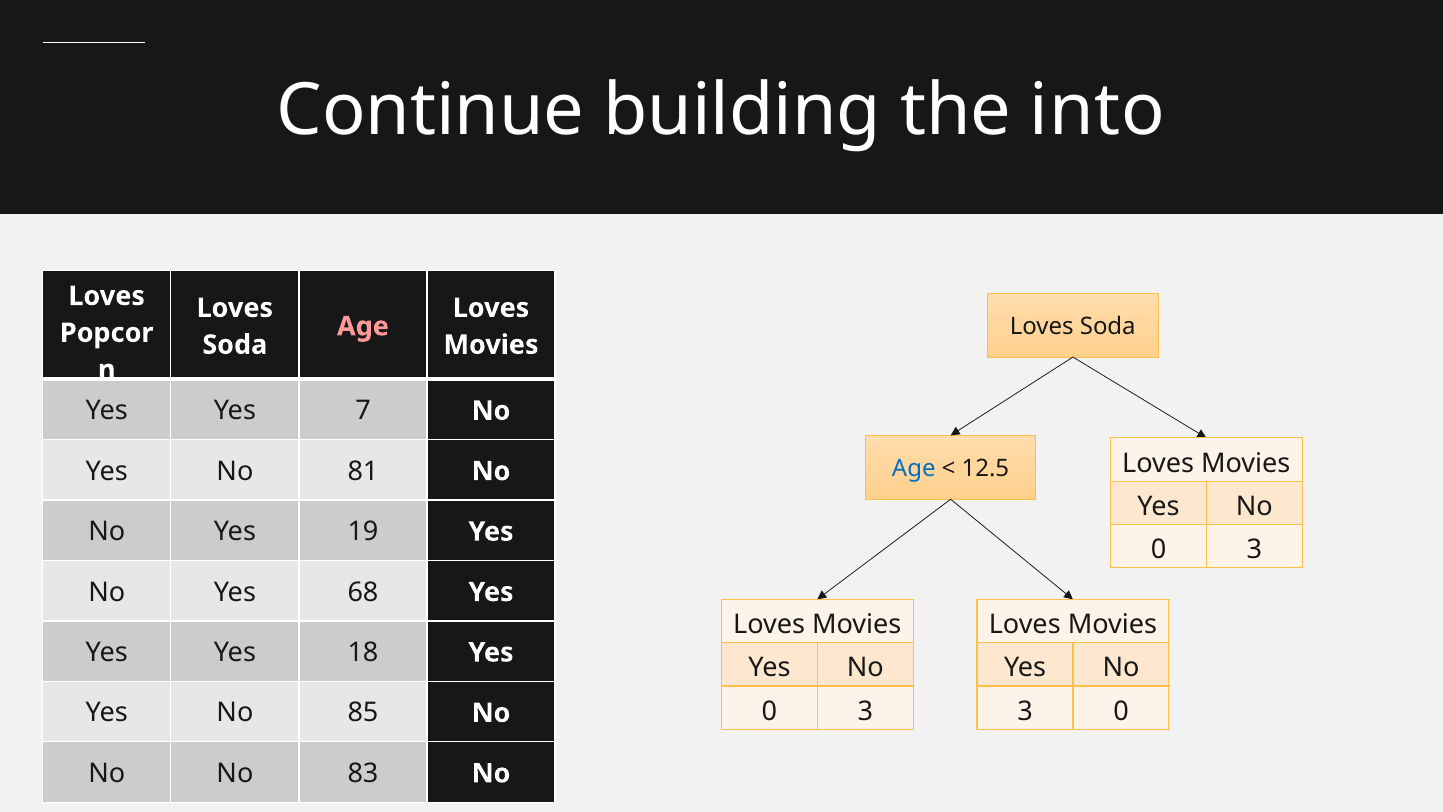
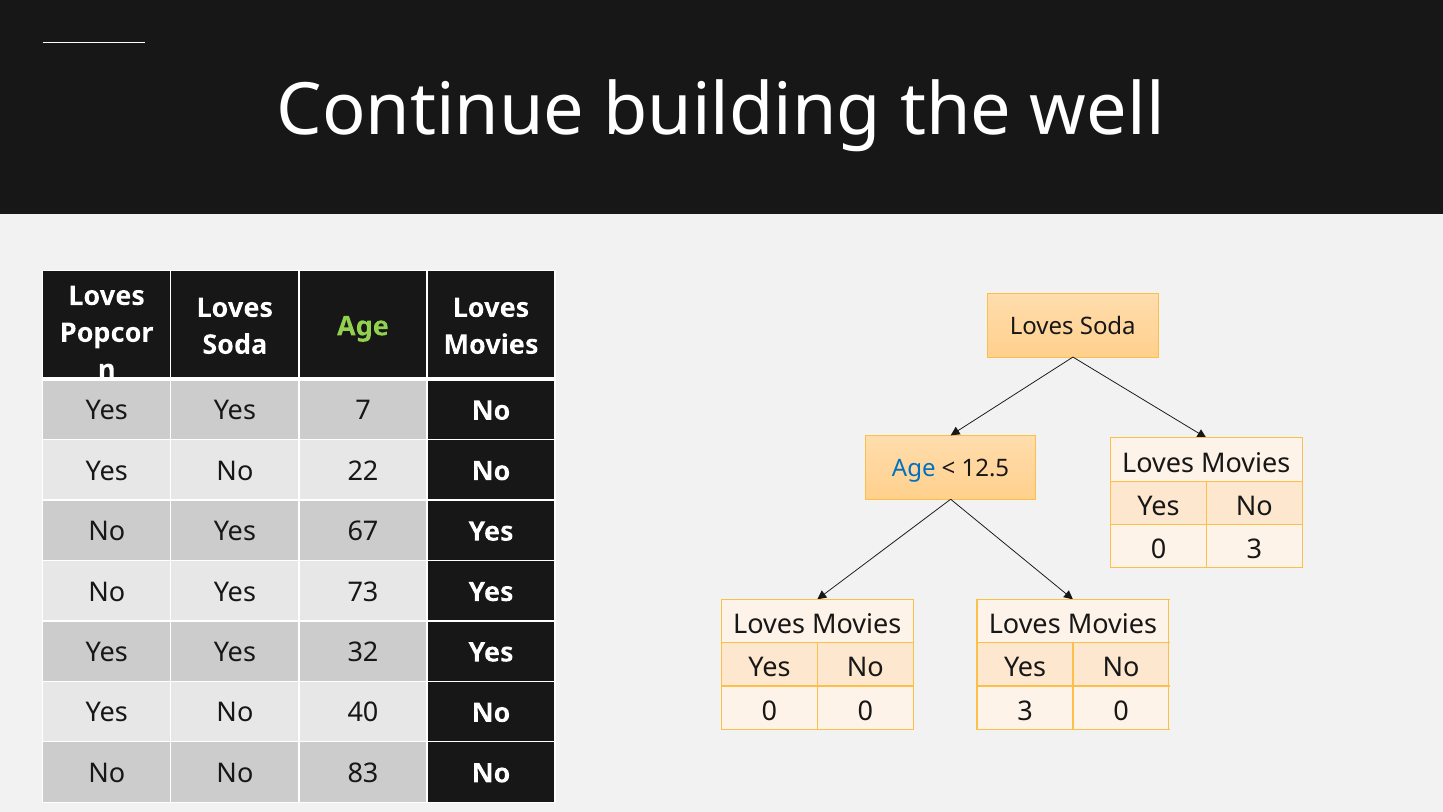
into: into -> well
Age at (363, 326) colour: pink -> light green
81: 81 -> 22
19: 19 -> 67
68: 68 -> 73
18: 18 -> 32
3 at (865, 711): 3 -> 0
85: 85 -> 40
